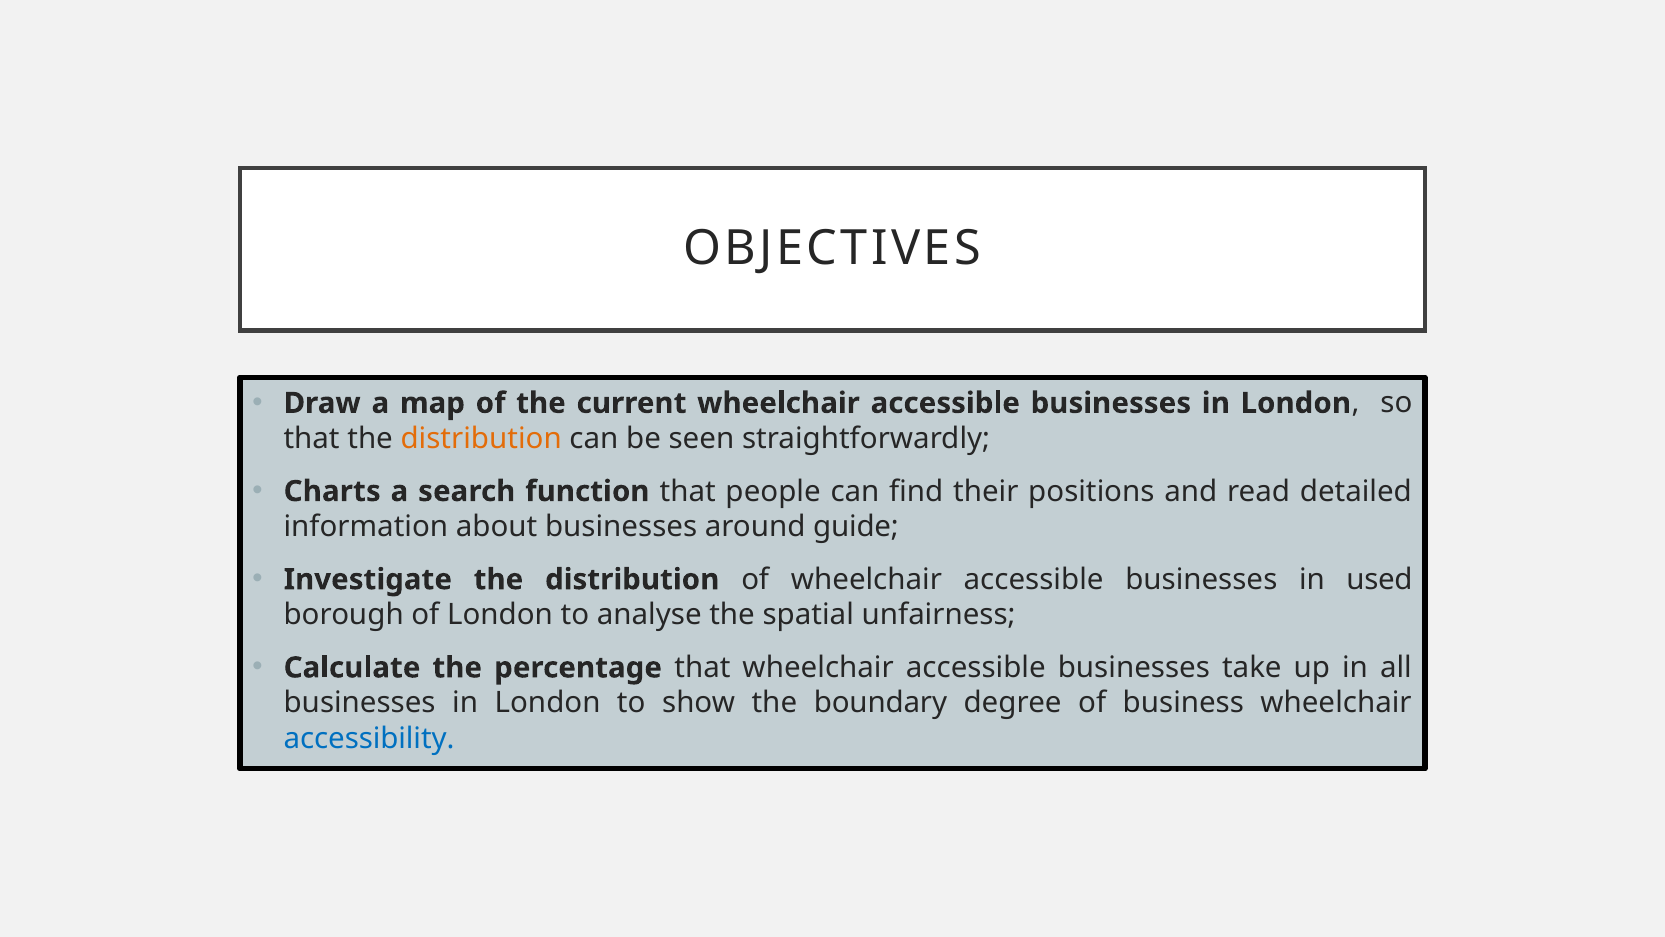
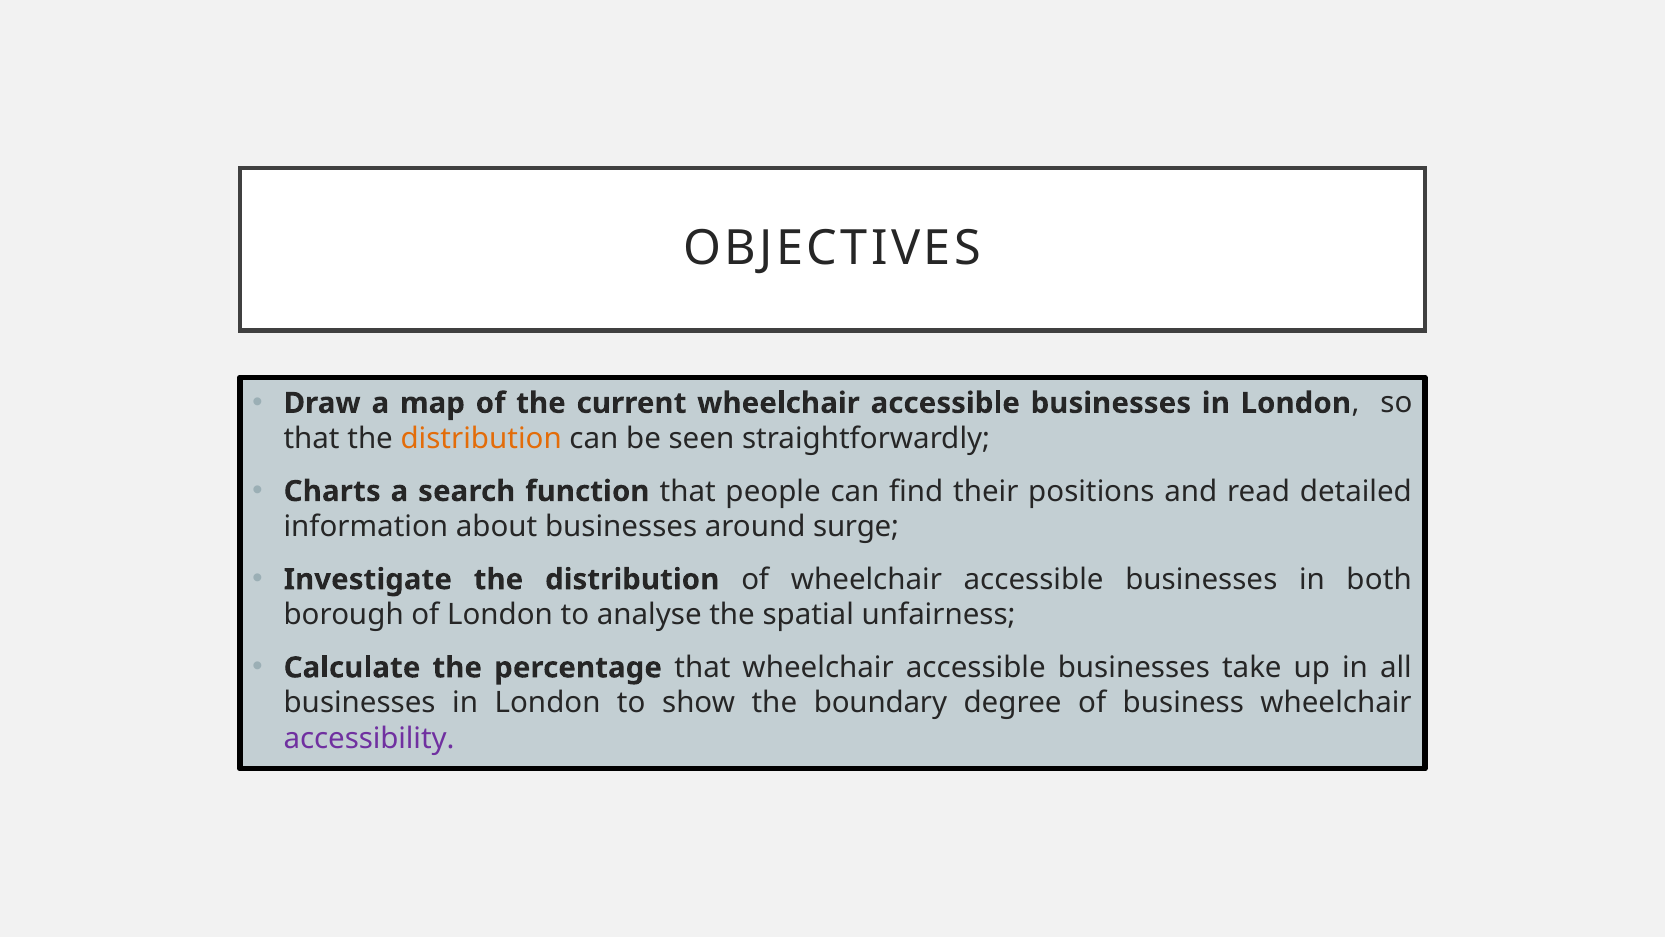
guide: guide -> surge
used: used -> both
accessibility colour: blue -> purple
